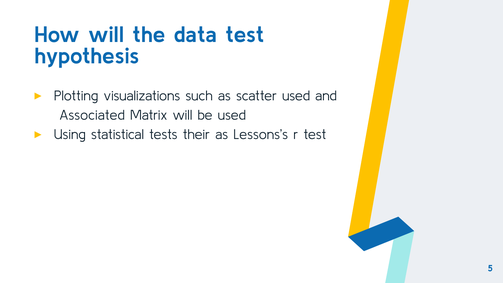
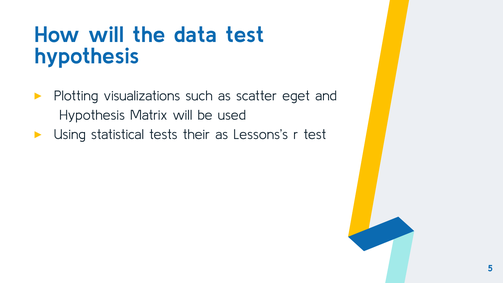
scatter used: used -> eget
Associated at (92, 115): Associated -> Hypothesis
